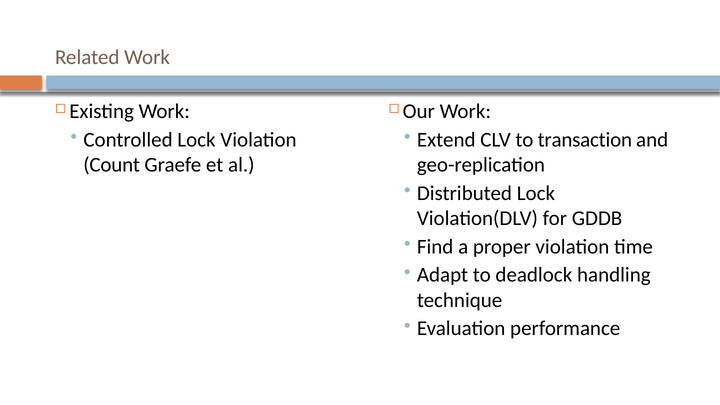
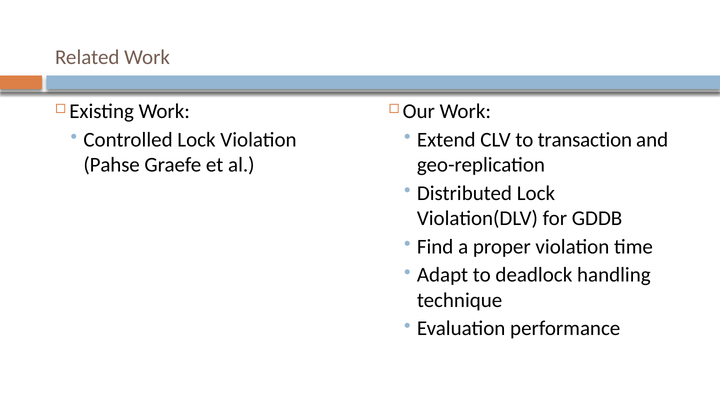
Count: Count -> Pahse
